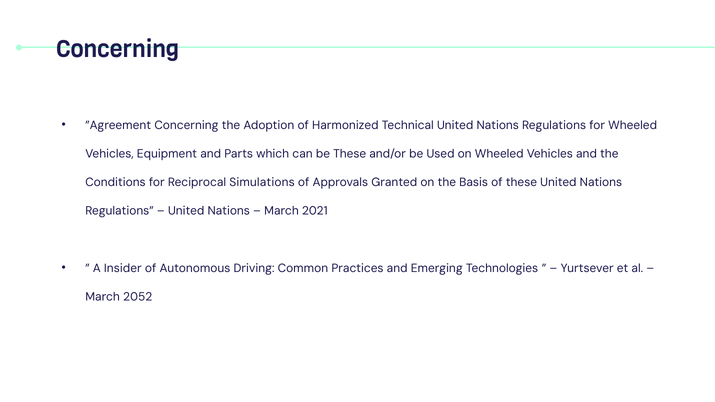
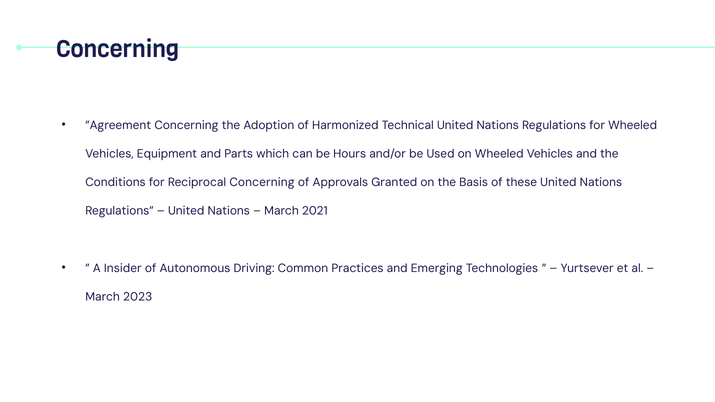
be These: These -> Hours
Reciprocal Simulations: Simulations -> Concerning
2052: 2052 -> 2023
